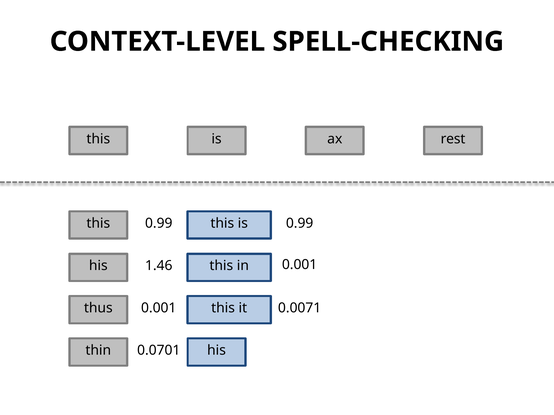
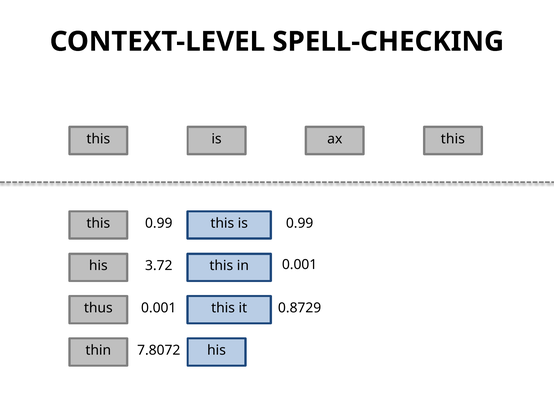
ax rest: rest -> this
1.46: 1.46 -> 3.72
0.0071: 0.0071 -> 0.8729
0.0701: 0.0701 -> 7.8072
